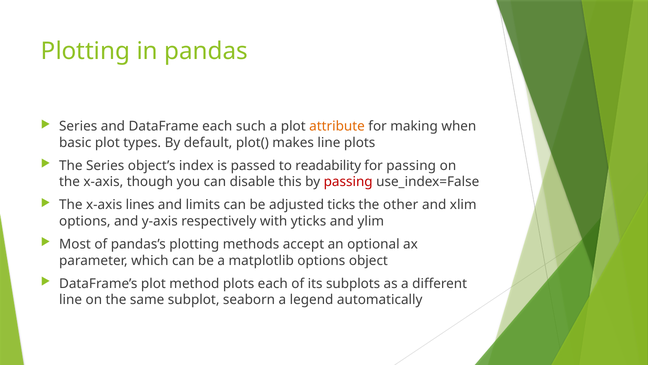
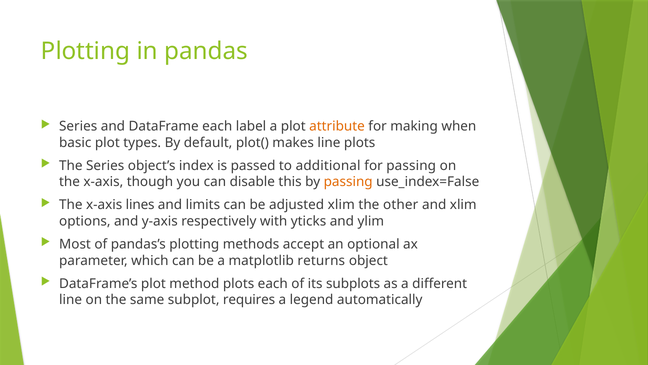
such: such -> label
readability: readability -> additional
passing at (348, 182) colour: red -> orange
adjusted ticks: ticks -> xlim
matplotlib options: options -> returns
seaborn: seaborn -> requires
